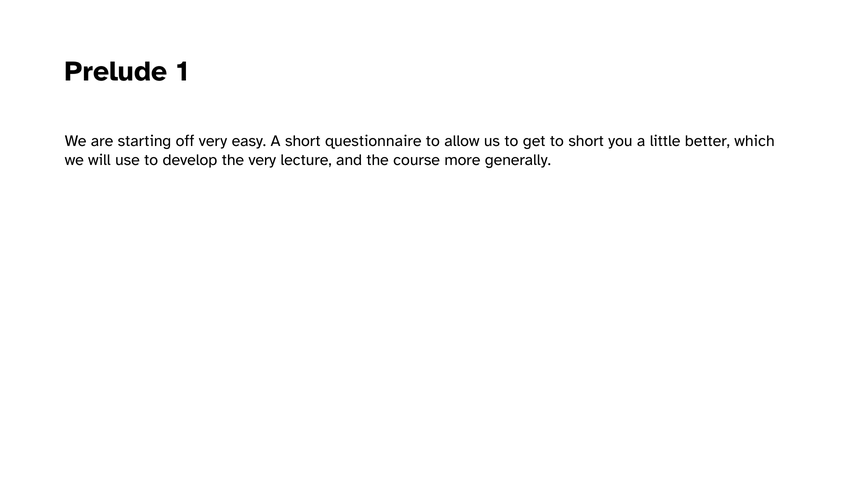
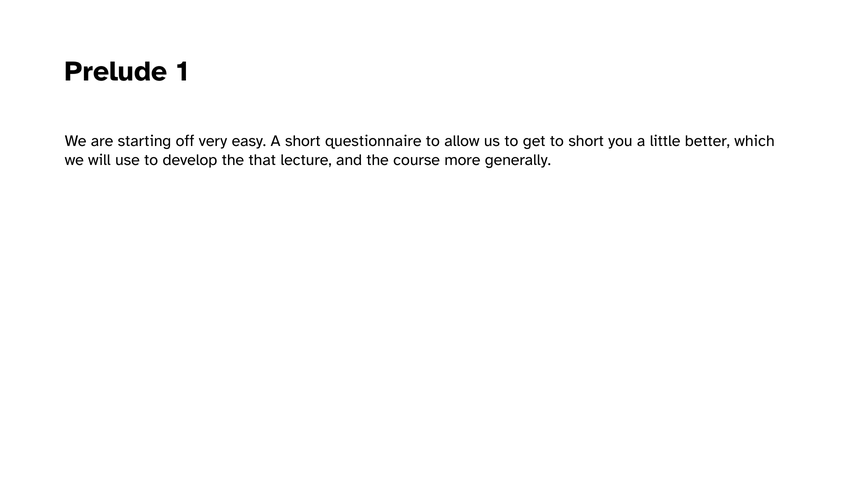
the very: very -> that
